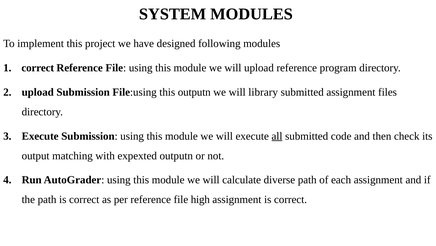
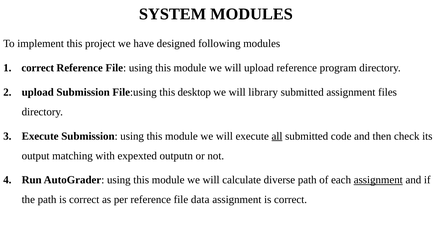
this outputn: outputn -> desktop
assignment at (378, 179) underline: none -> present
high: high -> data
